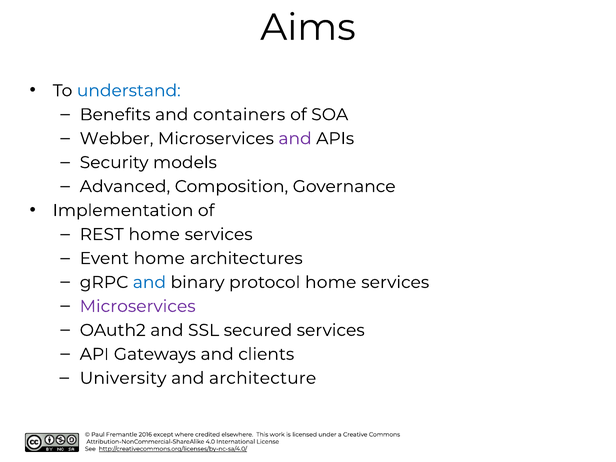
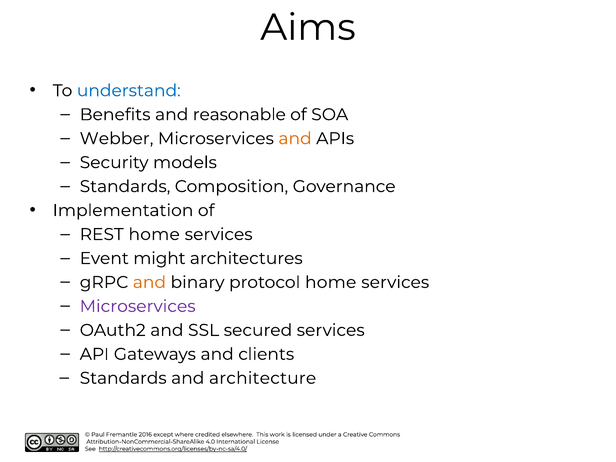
containers: containers -> reasonable
and at (295, 139) colour: purple -> orange
Advanced at (125, 186): Advanced -> Standards
Event home: home -> might
and at (149, 282) colour: blue -> orange
University at (123, 378): University -> Standards
